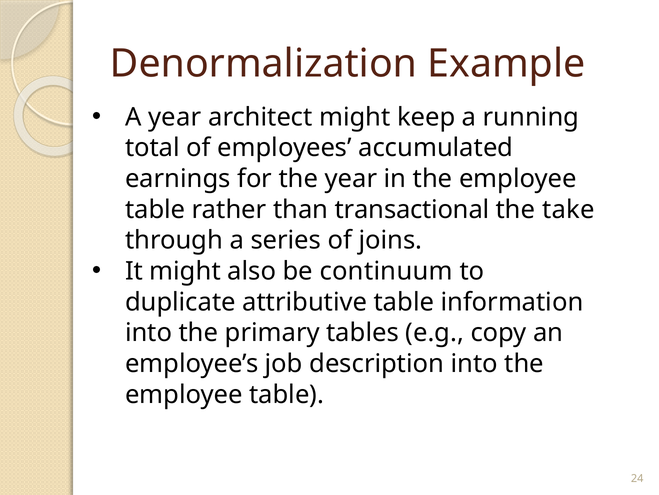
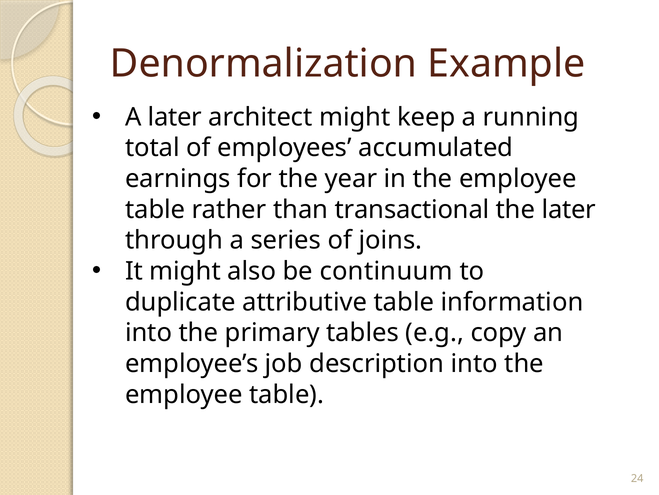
A year: year -> later
the take: take -> later
